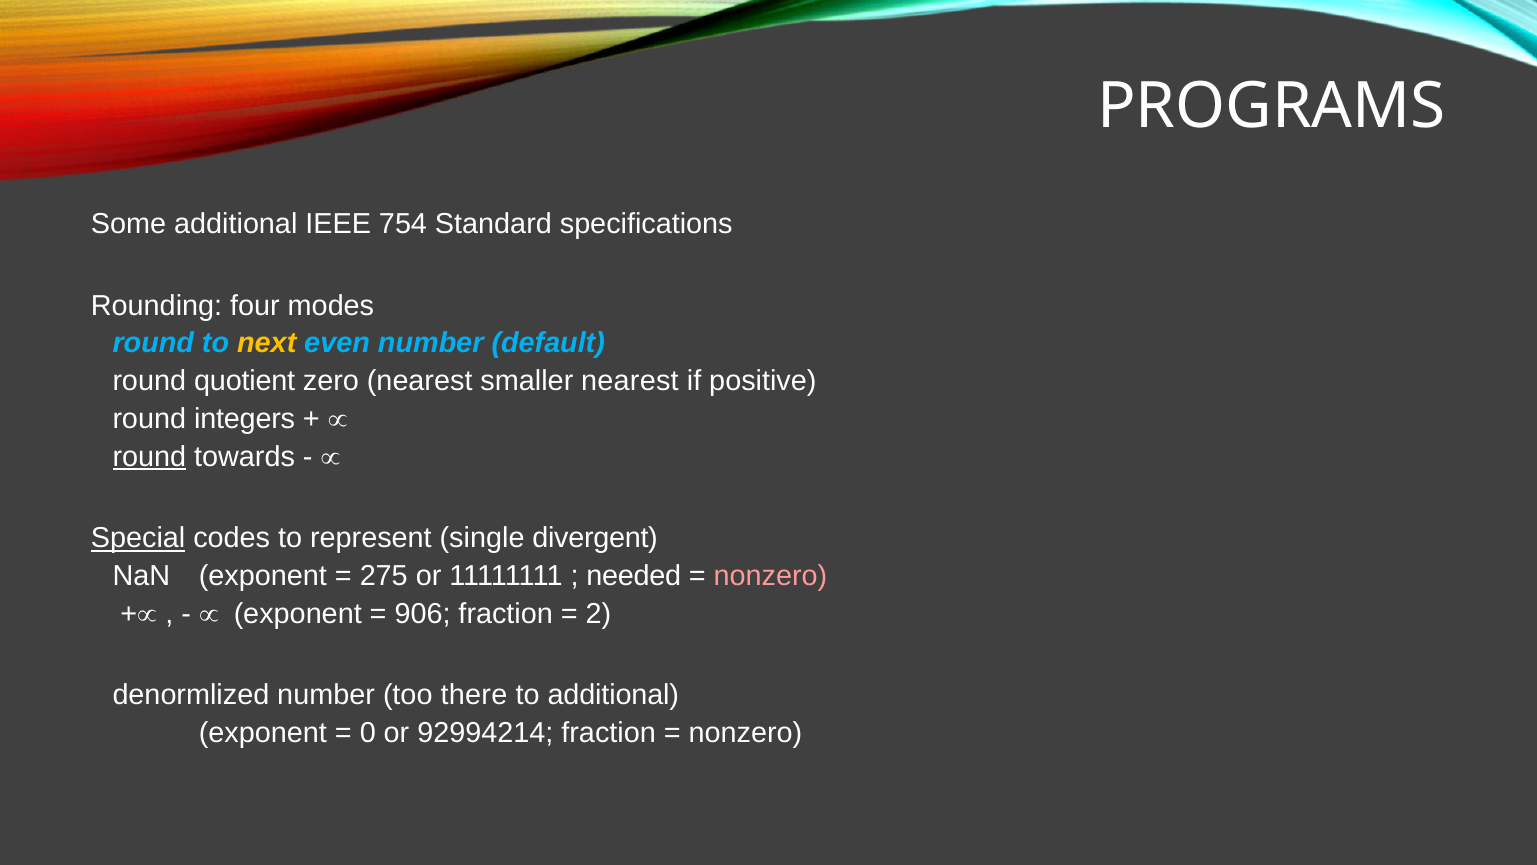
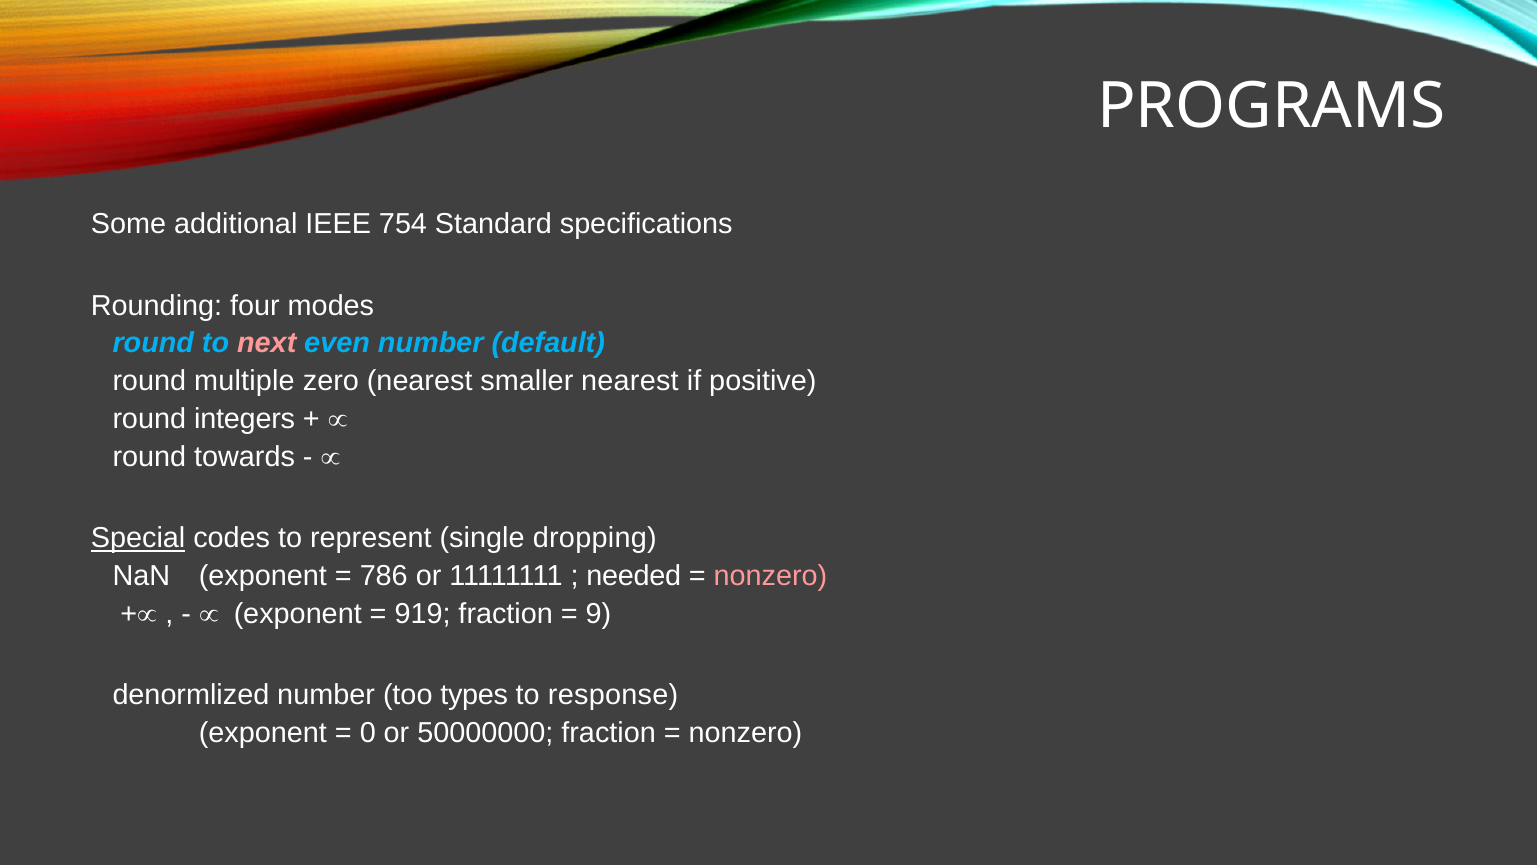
next colour: yellow -> pink
quotient: quotient -> multiple
round at (149, 456) underline: present -> none
divergent: divergent -> dropping
275: 275 -> 786
906: 906 -> 919
2: 2 -> 9
there: there -> types
to additional: additional -> response
92994214: 92994214 -> 50000000
